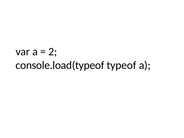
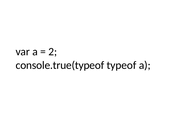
console.load(typeof: console.load(typeof -> console.true(typeof
